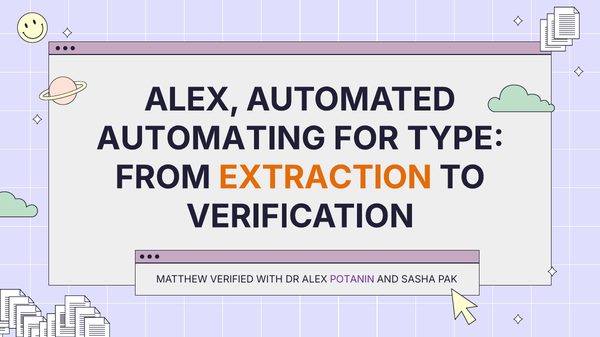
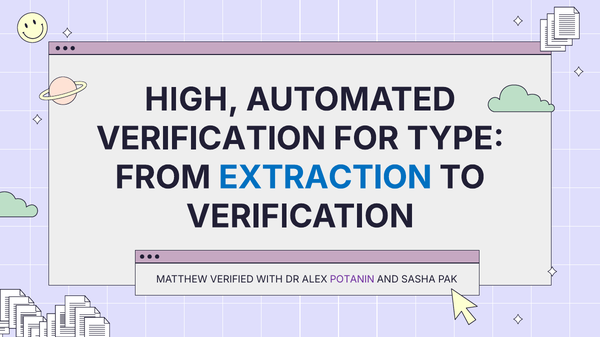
ALEX at (192, 100): ALEX -> HIGH
AUTOMATING at (211, 139): AUTOMATING -> VERIFICATION
EXTRACTION colour: orange -> blue
